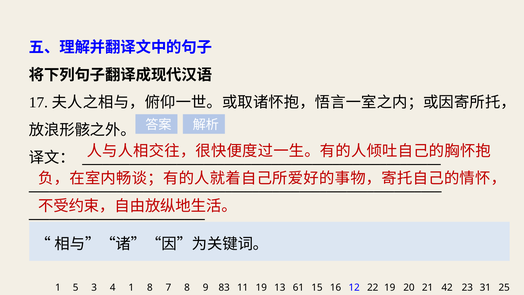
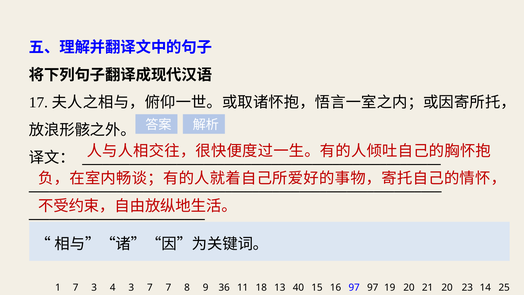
1 5: 5 -> 7
4 1: 1 -> 3
3 8: 8 -> 7
83: 83 -> 36
11 19: 19 -> 18
61: 61 -> 40
16 12: 12 -> 97
15 22: 22 -> 97
21 42: 42 -> 20
31: 31 -> 14
